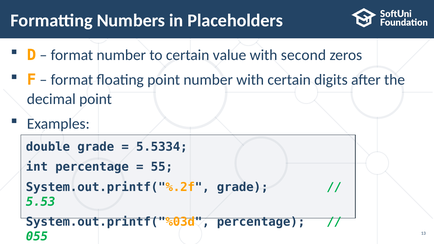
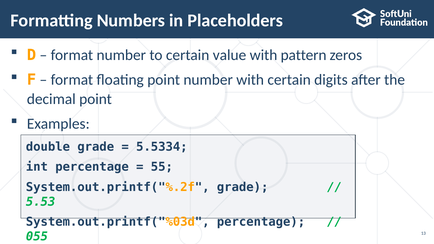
second: second -> pattern
